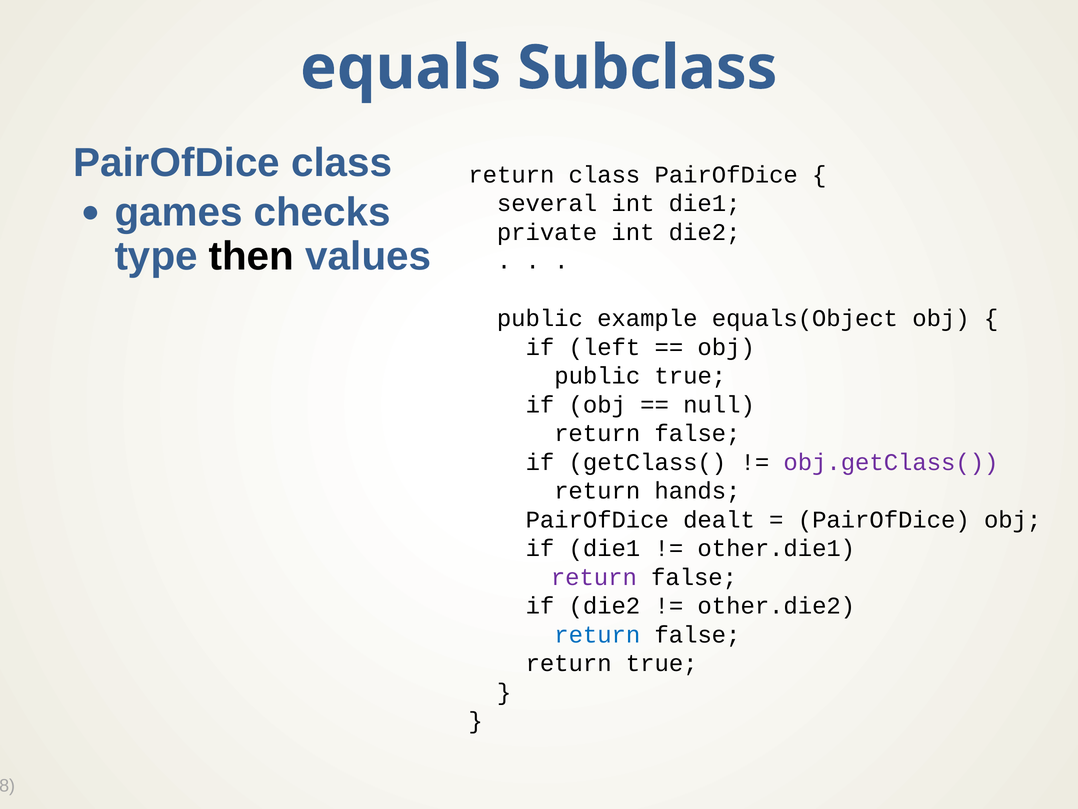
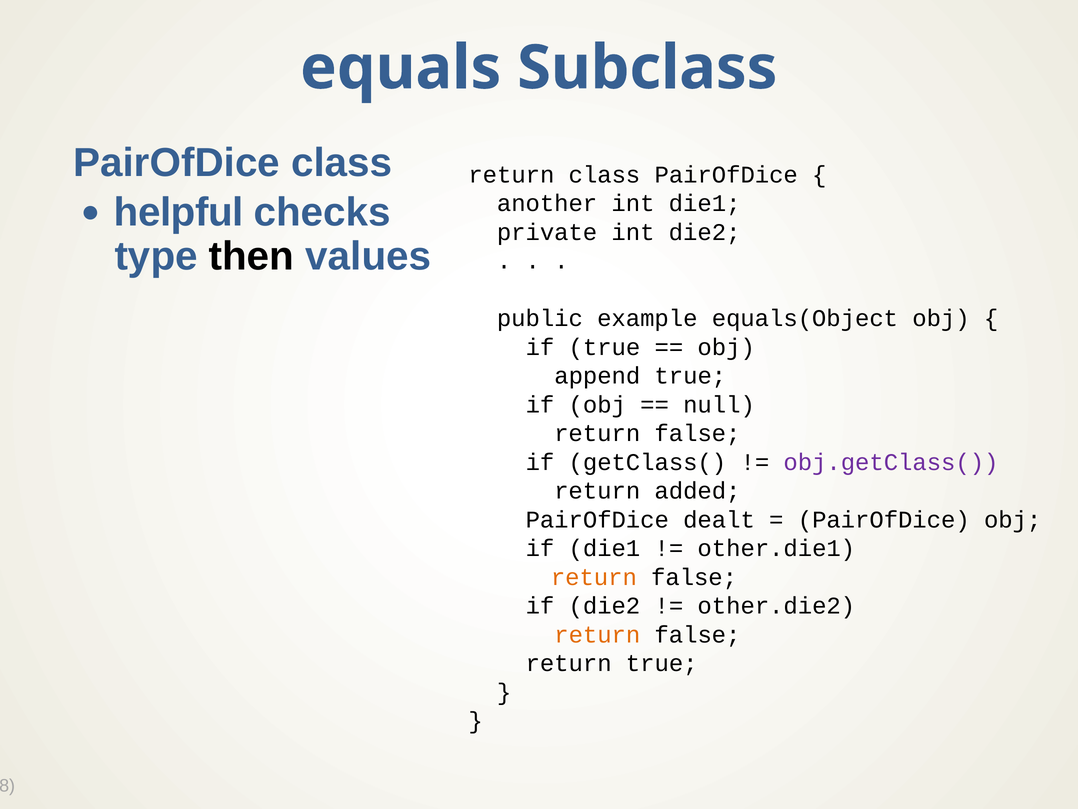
games: games -> helpful
several: several -> another
if left: left -> true
public at (597, 376): public -> append
hands: hands -> added
return at (594, 577) colour: purple -> orange
return at (597, 634) colour: blue -> orange
